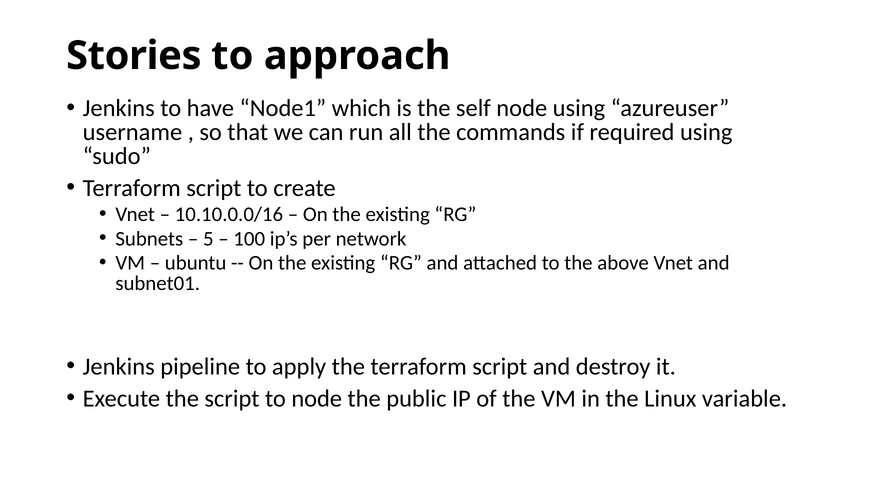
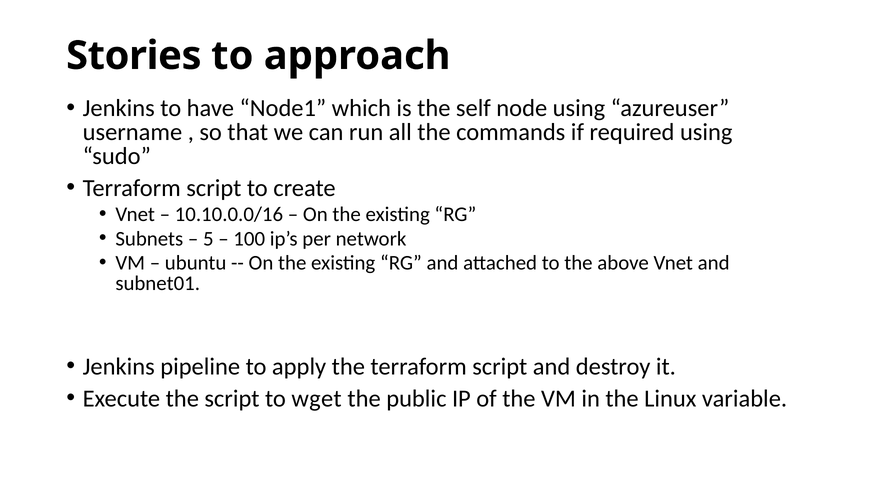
to node: node -> wget
